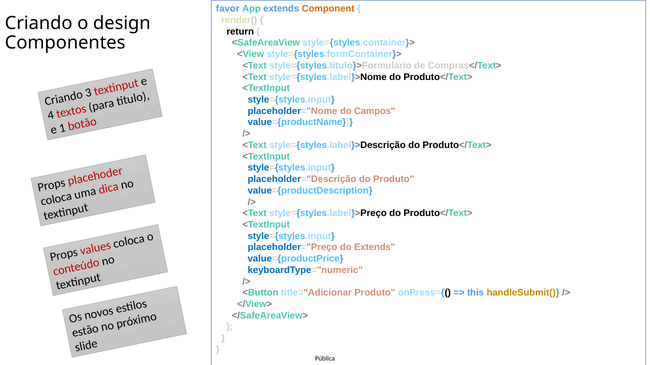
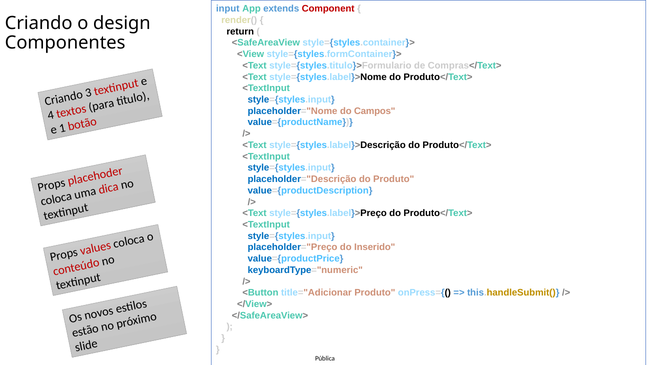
favor at (228, 9): favor -> input
Component colour: orange -> red
do Extends: Extends -> Inserido
